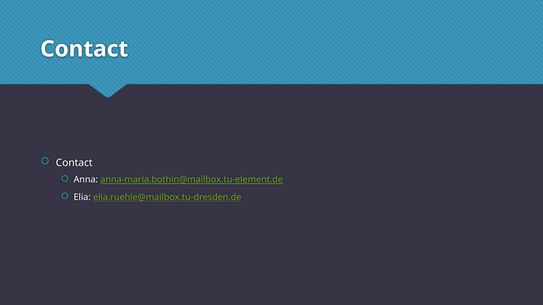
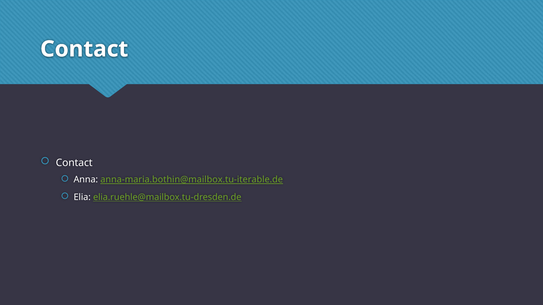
anna-maria.bothin@mailbox.tu-element.de: anna-maria.bothin@mailbox.tu-element.de -> anna-maria.bothin@mailbox.tu-iterable.de
